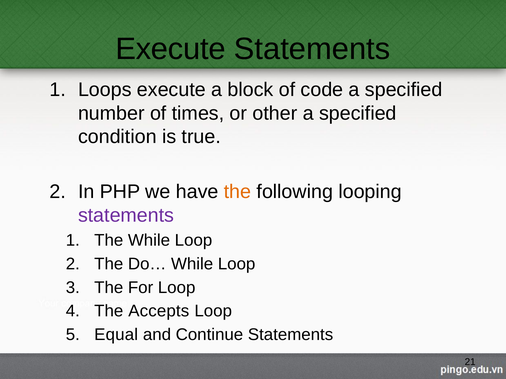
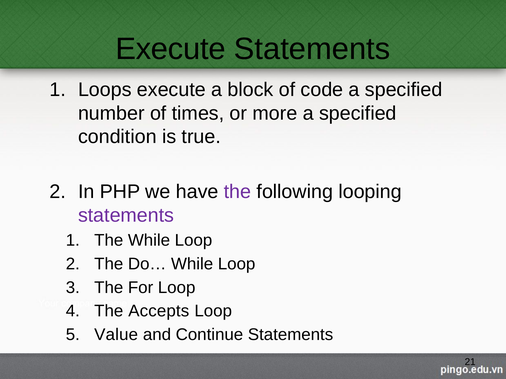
other: other -> more
the at (238, 192) colour: orange -> purple
Equal: Equal -> Value
